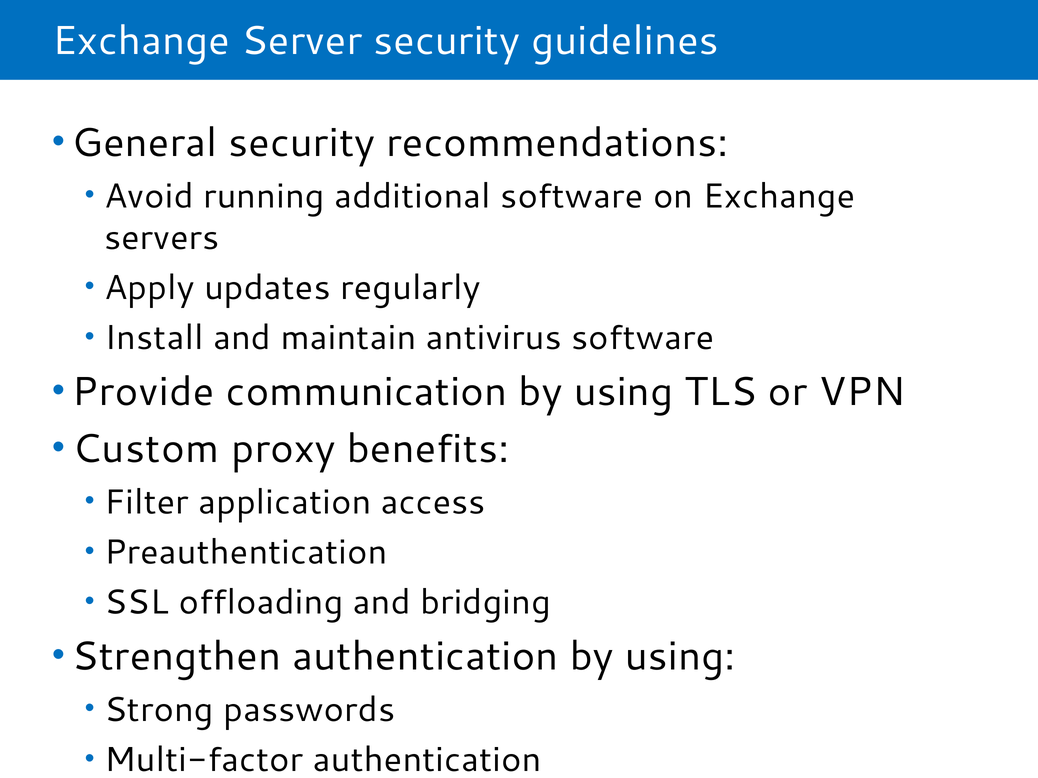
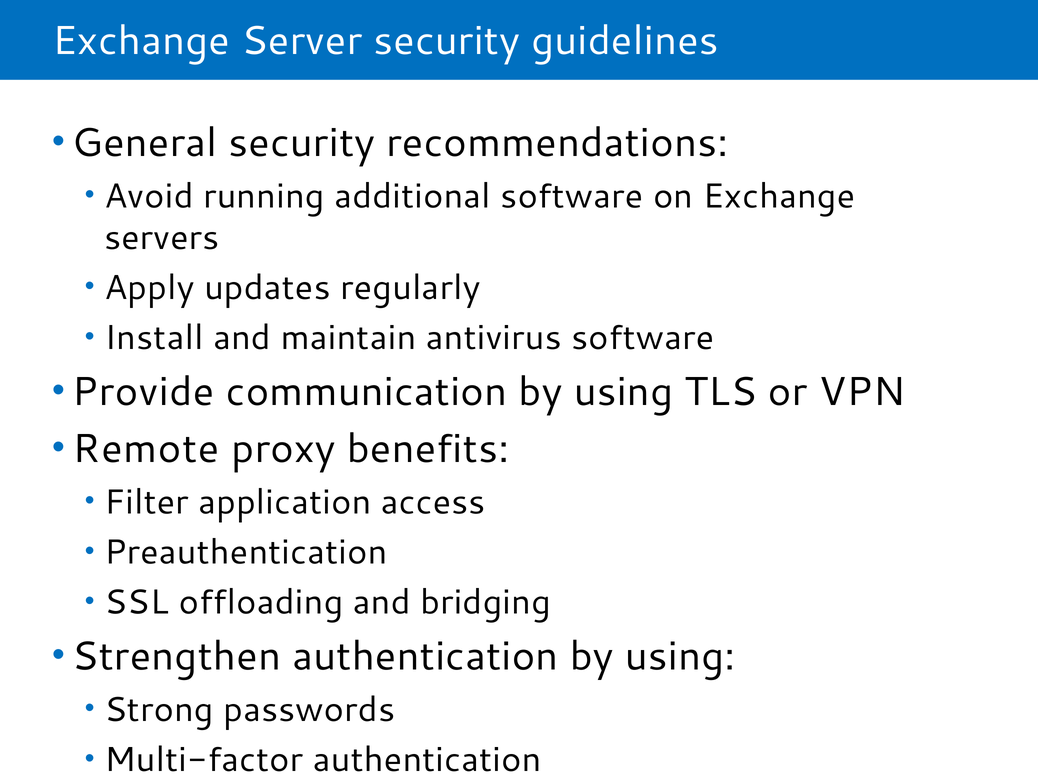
Custom: Custom -> Remote
